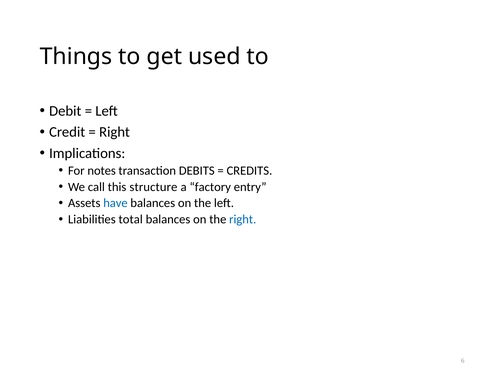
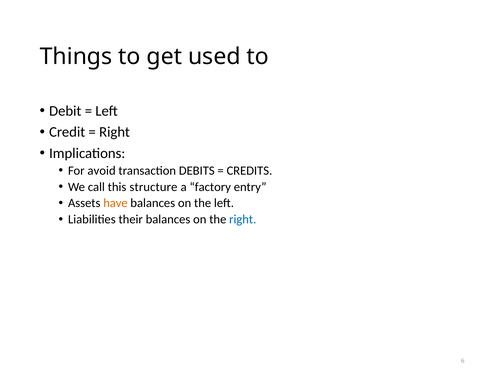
notes: notes -> avoid
have colour: blue -> orange
total: total -> their
